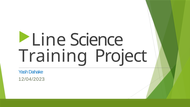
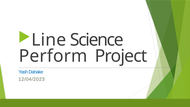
Training: Training -> Perform
